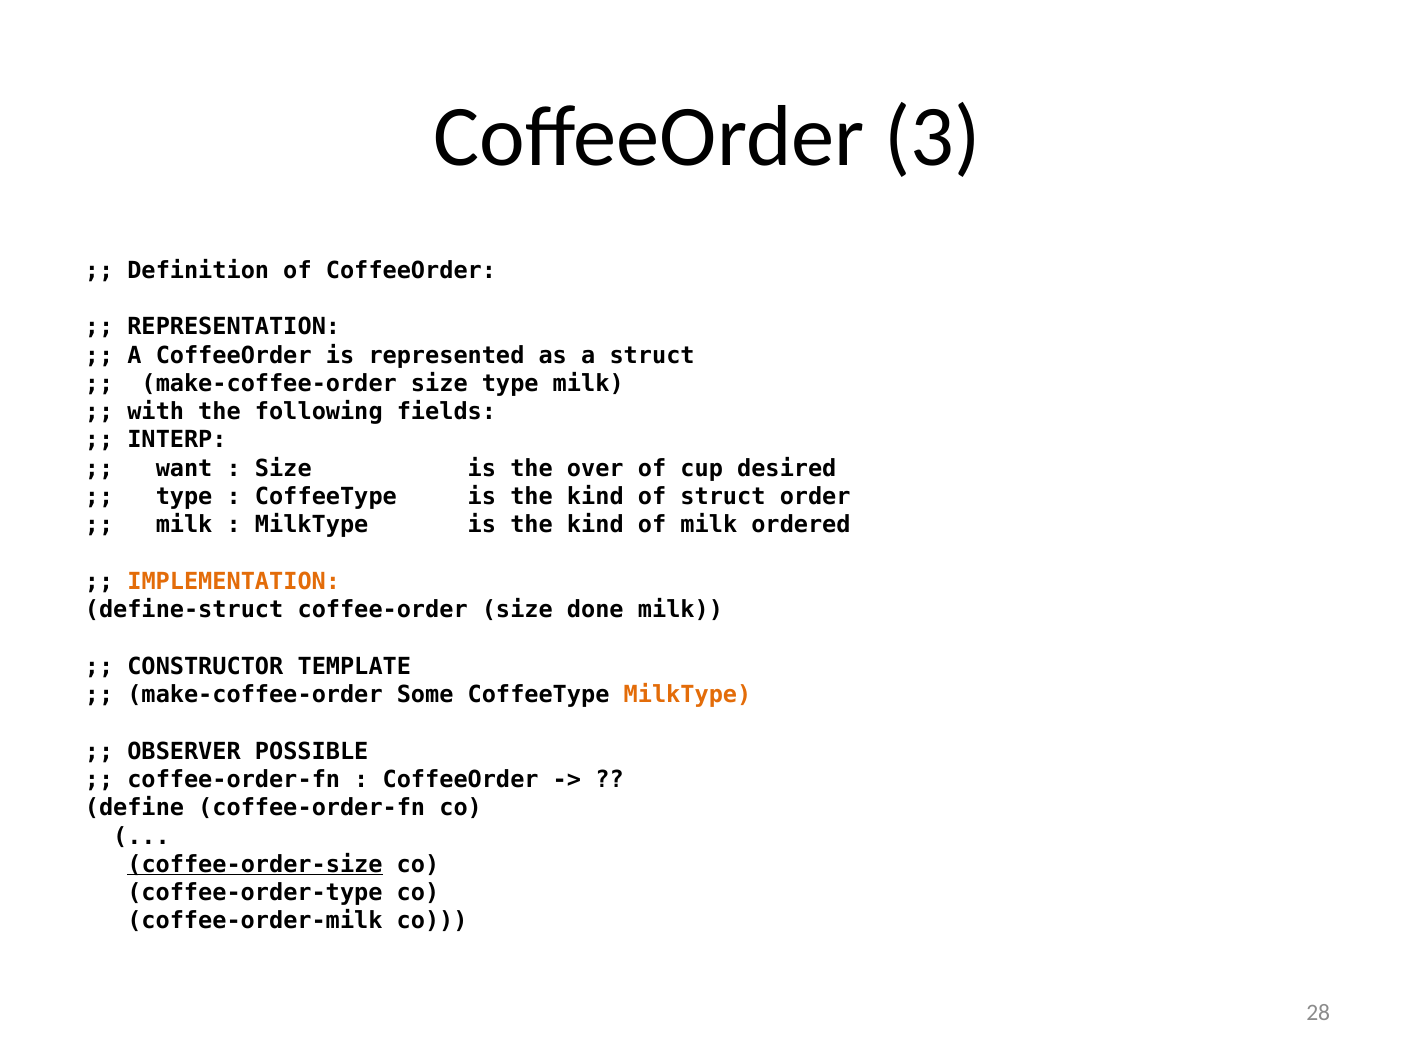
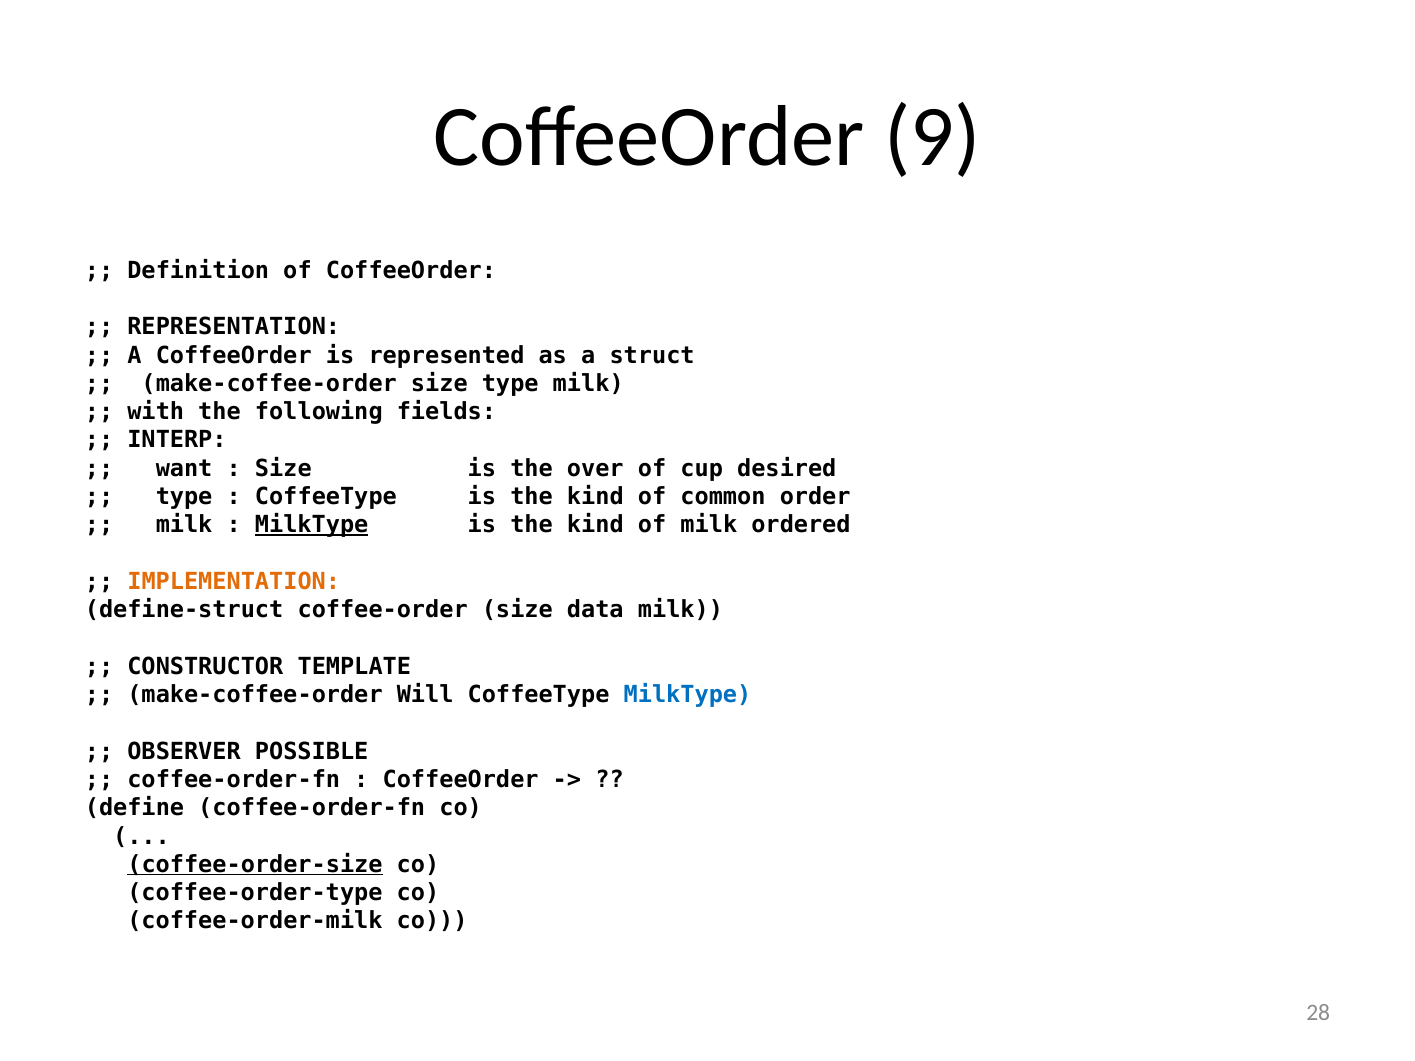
3: 3 -> 9
of struct: struct -> common
MilkType at (312, 525) underline: none -> present
done: done -> data
Some: Some -> Will
MilkType at (687, 695) colour: orange -> blue
